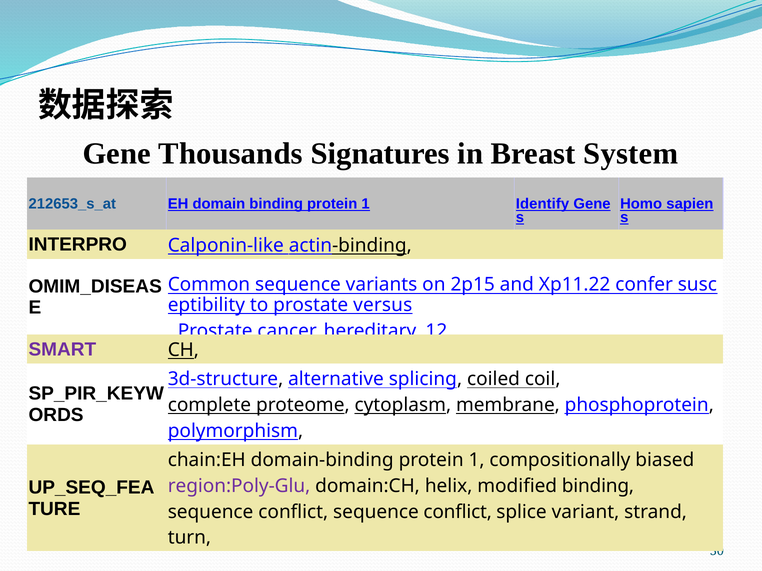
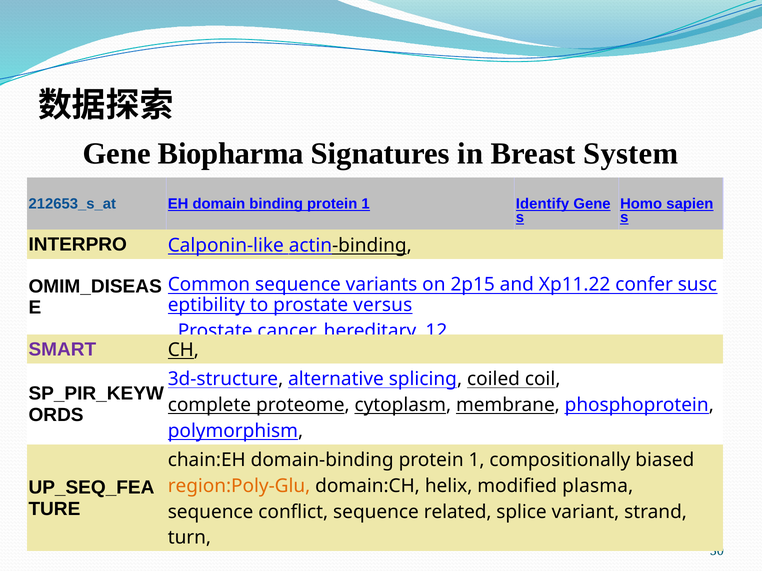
Thousands: Thousands -> Biopharma
region:Poly-Glu colour: purple -> orange
modified binding: binding -> plasma
conflict sequence conflict: conflict -> related
